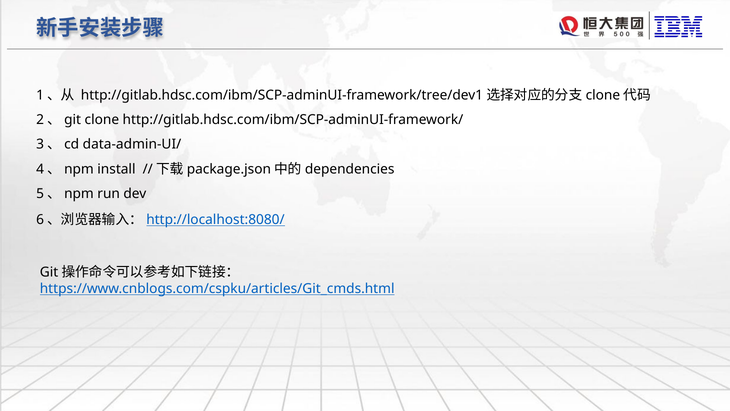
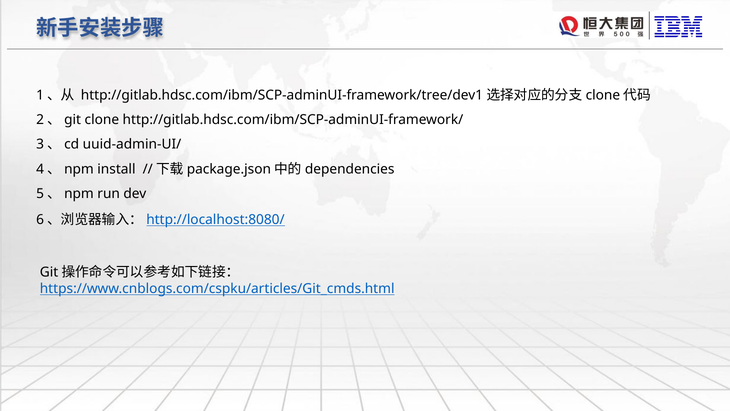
data-admin-UI/: data-admin-UI/ -> uuid-admin-UI/
